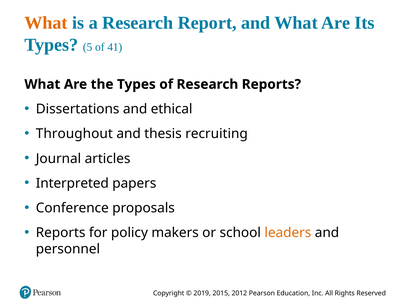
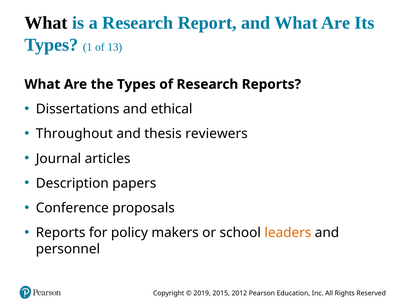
What at (46, 23) colour: orange -> black
5: 5 -> 1
41: 41 -> 13
recruiting: recruiting -> reviewers
Interpreted: Interpreted -> Description
